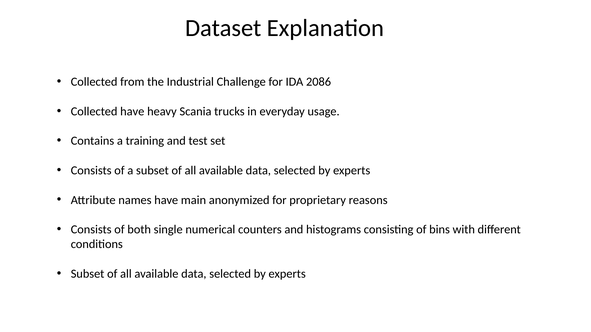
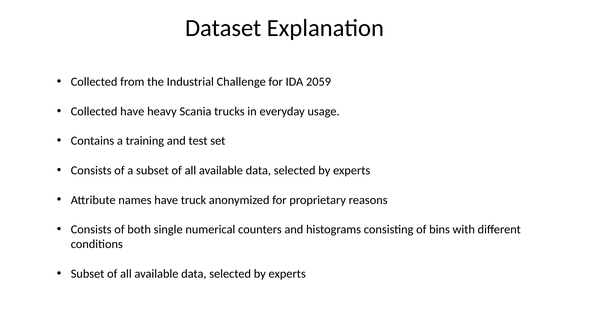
2086: 2086 -> 2059
main: main -> truck
